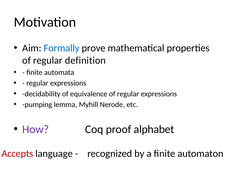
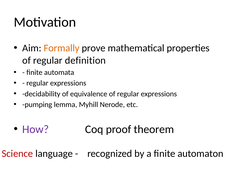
Formally colour: blue -> orange
alphabet: alphabet -> theorem
Accepts: Accepts -> Science
